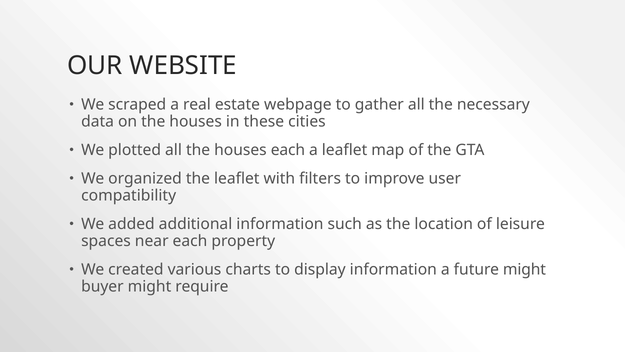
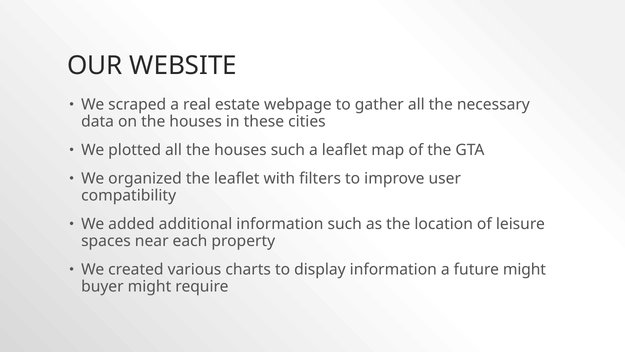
houses each: each -> such
